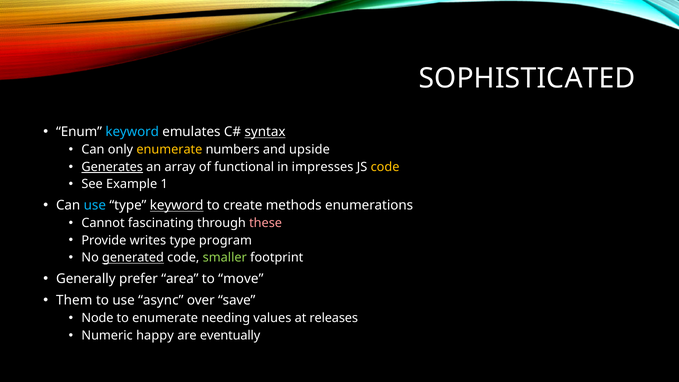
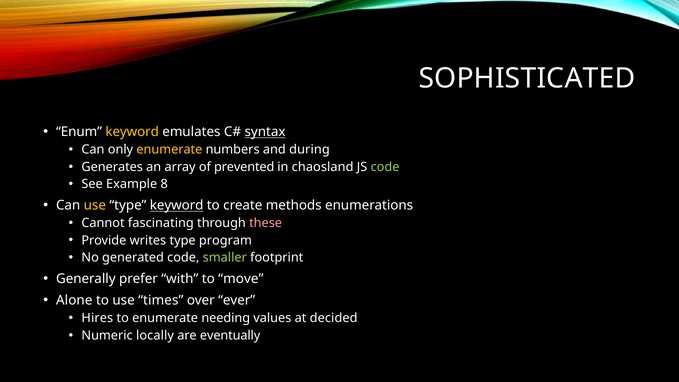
keyword at (132, 132) colour: light blue -> yellow
upside: upside -> during
Generates underline: present -> none
functional: functional -> prevented
impresses: impresses -> chaosland
code at (385, 167) colour: yellow -> light green
1: 1 -> 8
use at (95, 205) colour: light blue -> yellow
generated underline: present -> none
area: area -> with
Them: Them -> Alone
async: async -> times
save: save -> ever
Node: Node -> Hires
releases: releases -> decided
happy: happy -> locally
